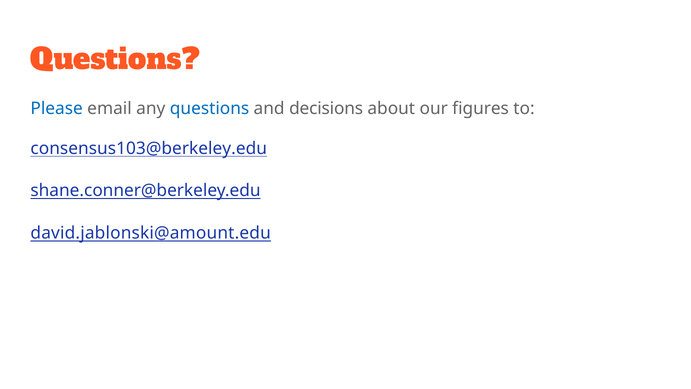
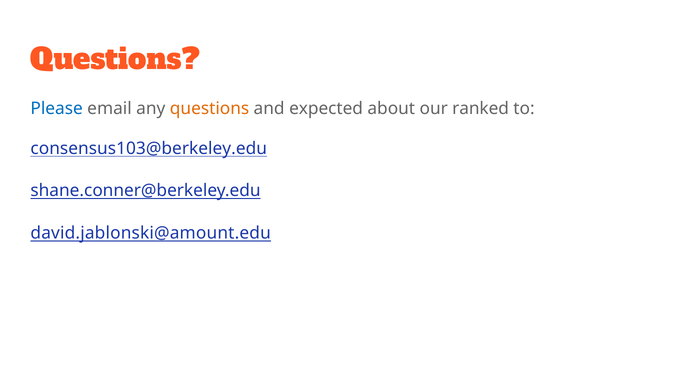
questions at (210, 109) colour: blue -> orange
decisions: decisions -> expected
figures: figures -> ranked
